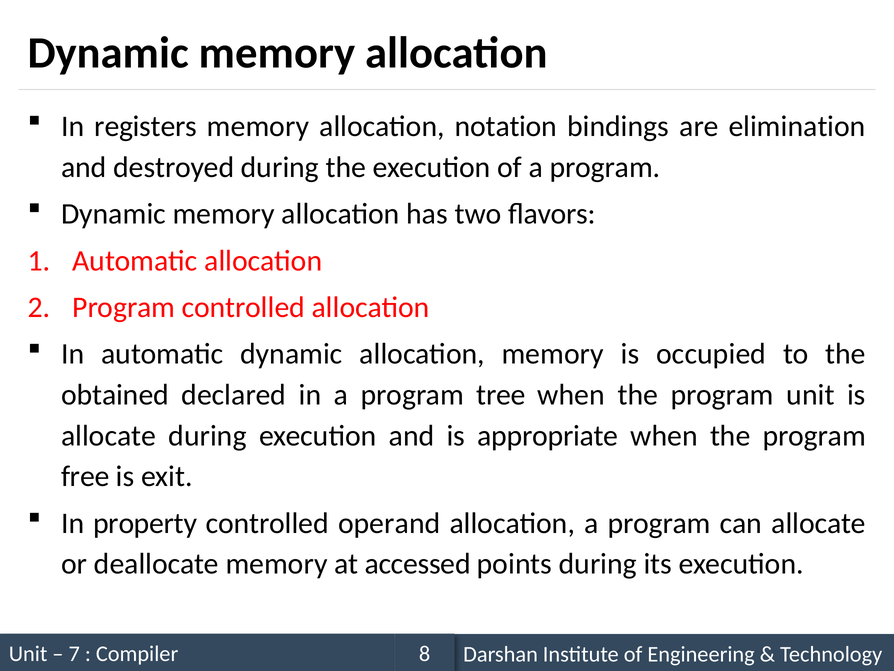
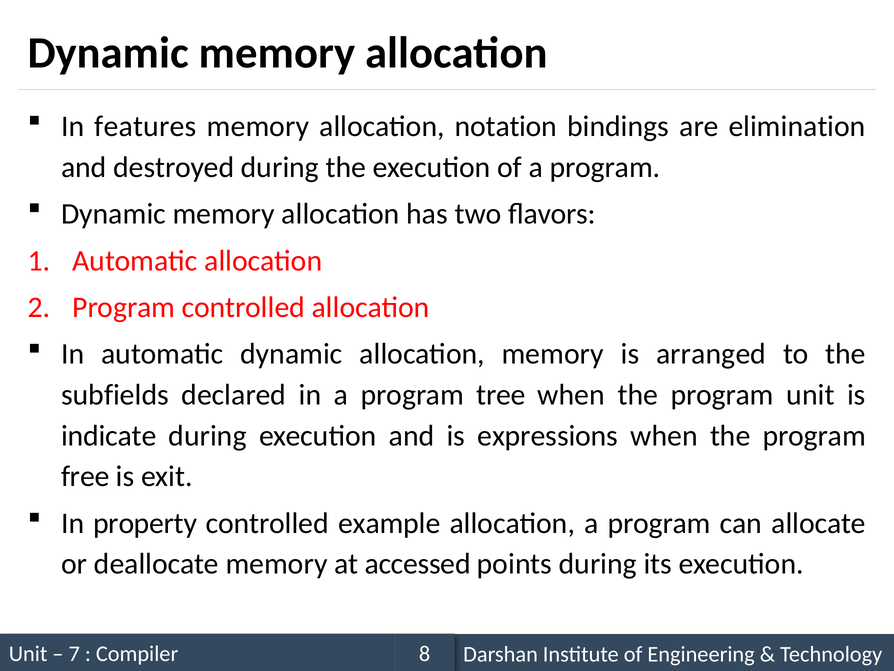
registers: registers -> features
occupied: occupied -> arranged
obtained: obtained -> subfields
allocate at (109, 435): allocate -> indicate
appropriate: appropriate -> expressions
operand: operand -> example
